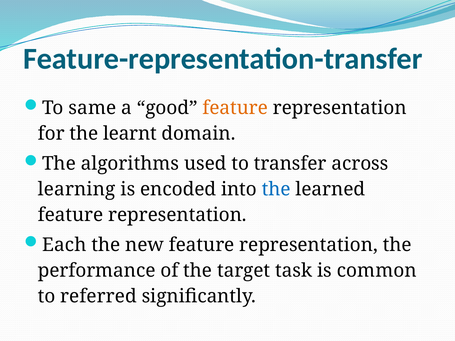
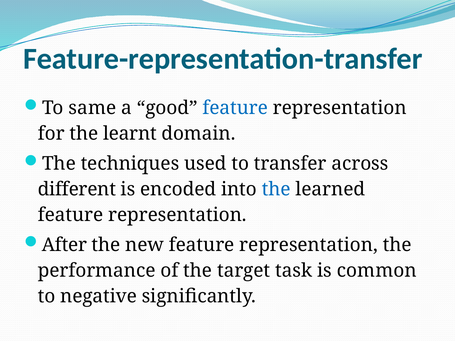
feature at (235, 108) colour: orange -> blue
algorithms: algorithms -> techniques
learning: learning -> different
Each: Each -> After
referred: referred -> negative
